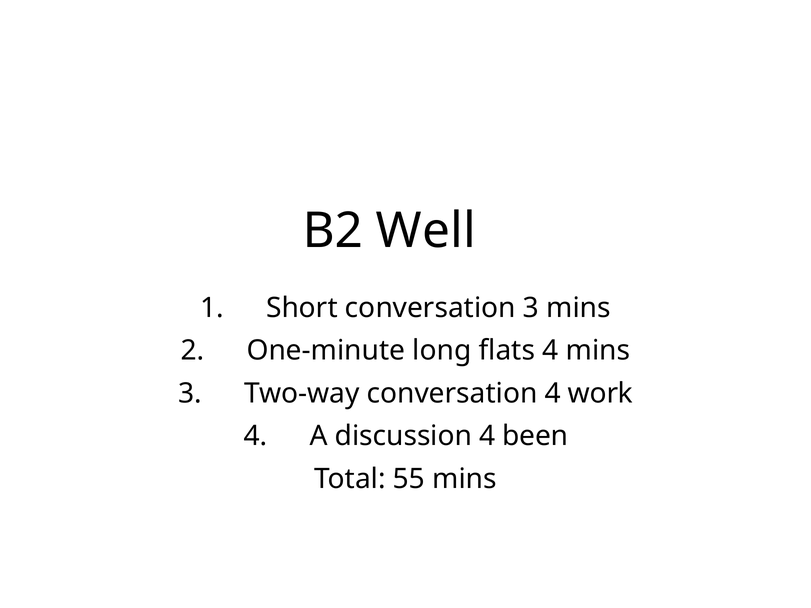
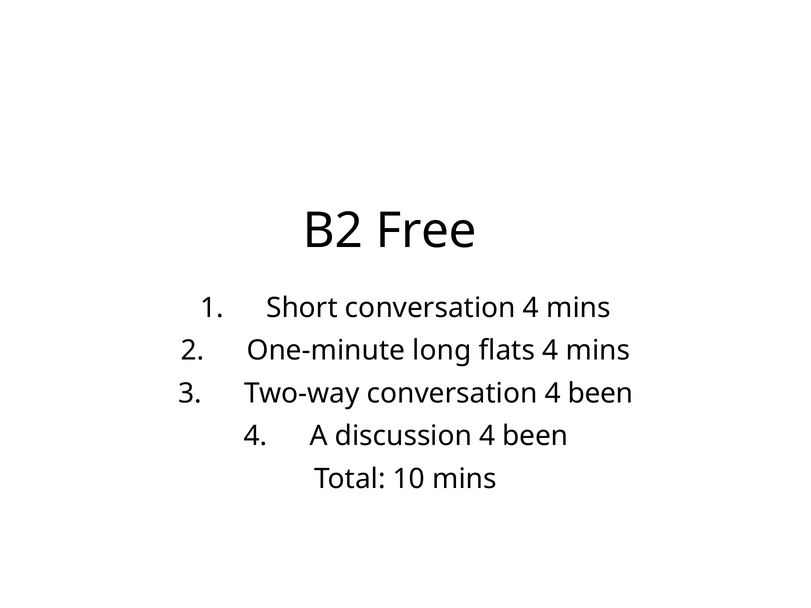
Well: Well -> Free
Short conversation 3: 3 -> 4
conversation 4 work: work -> been
55: 55 -> 10
